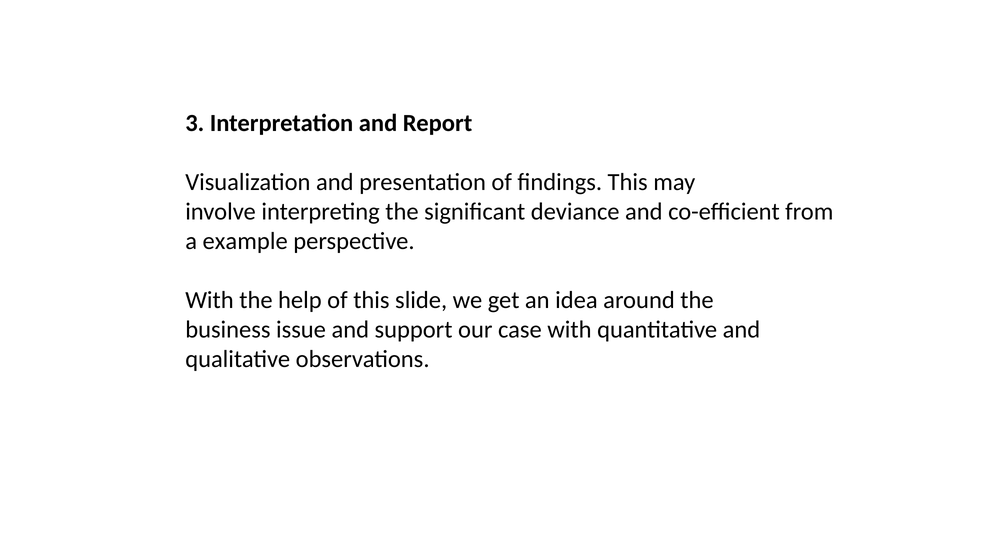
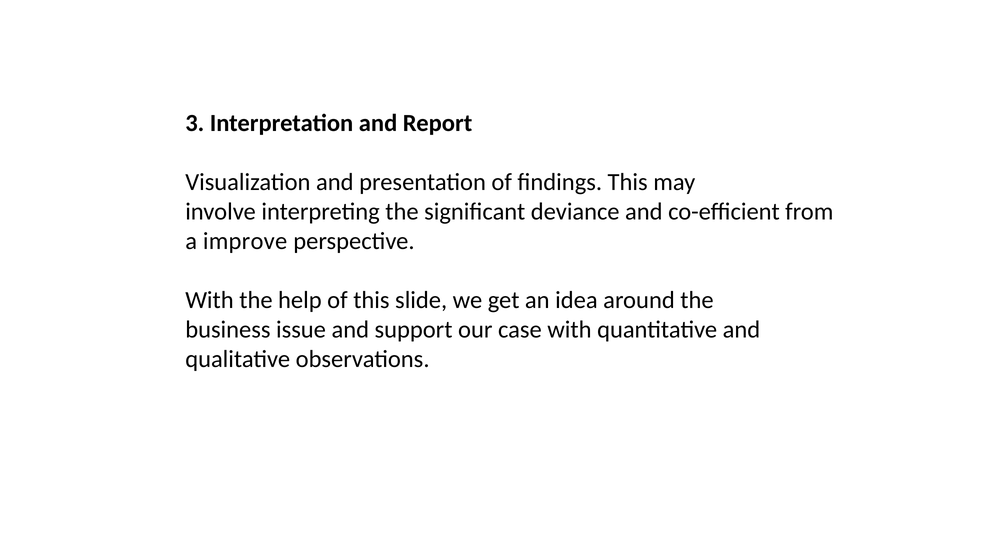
example: example -> improve
